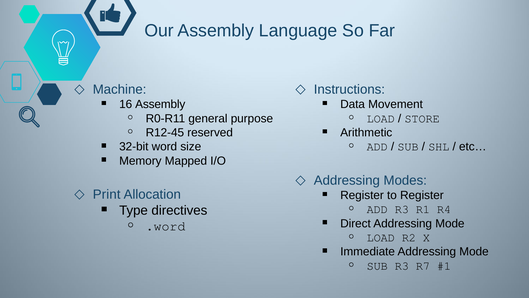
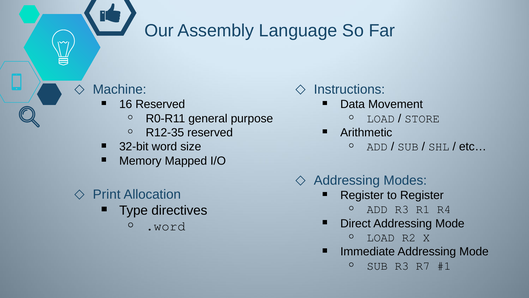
16 Assembly: Assembly -> Reserved
R12-45: R12-45 -> R12-35
